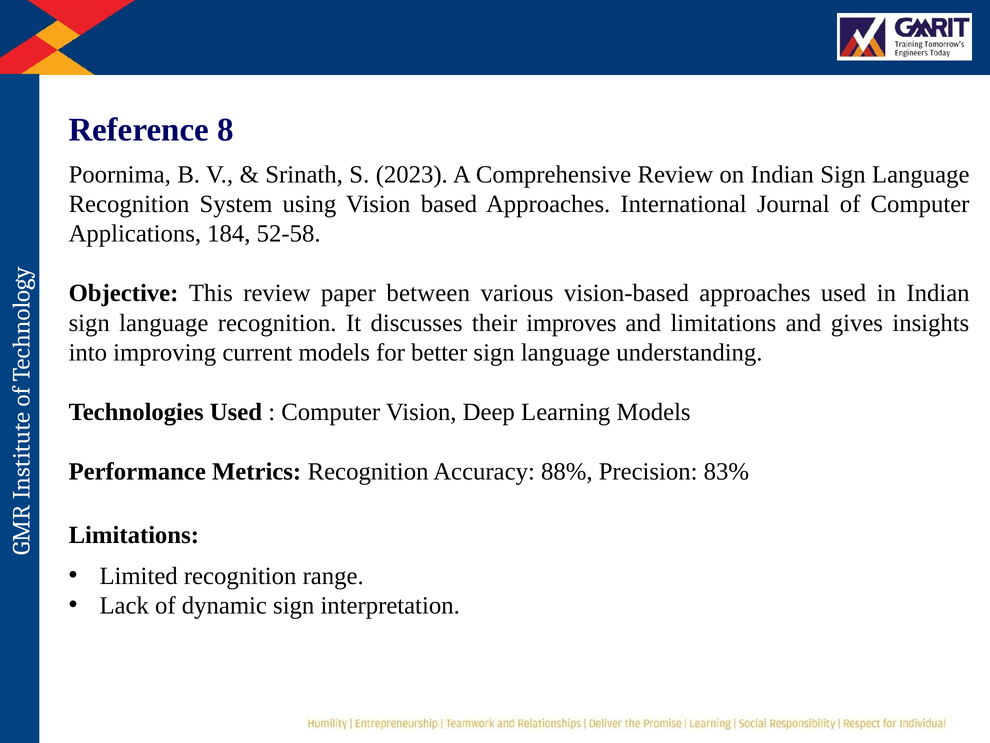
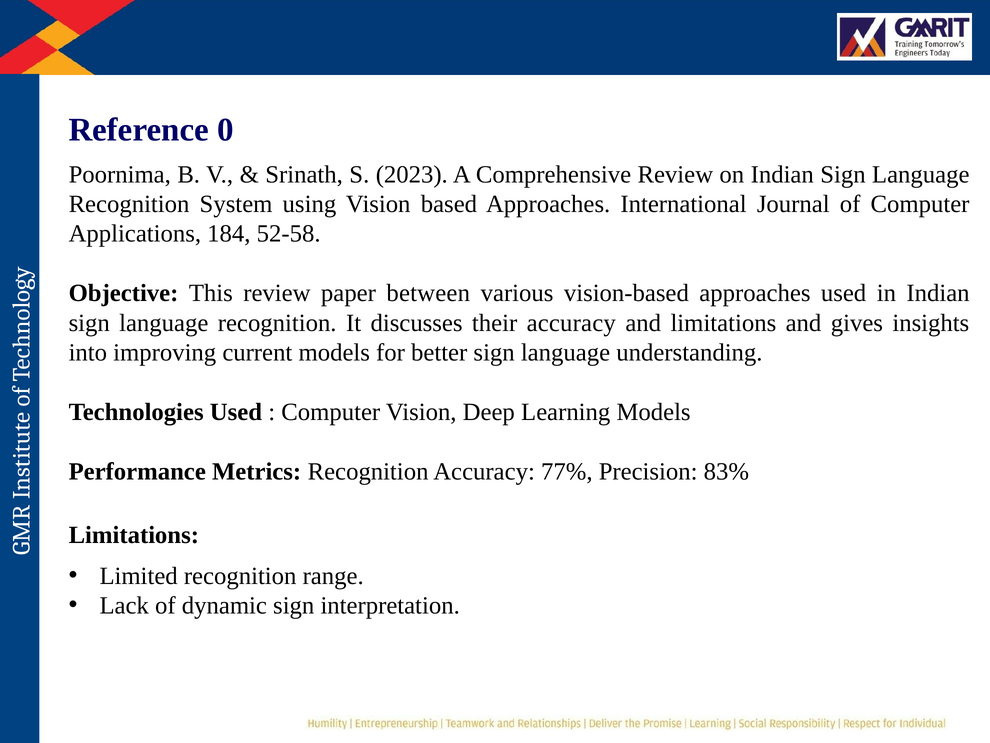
8: 8 -> 0
their improves: improves -> accuracy
88%: 88% -> 77%
